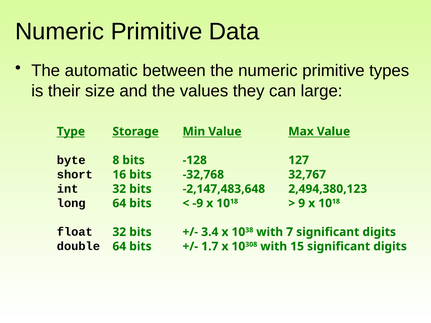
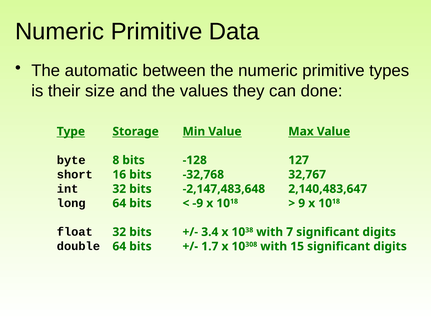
large: large -> done
2,494,380,123: 2,494,380,123 -> 2,140,483,647
